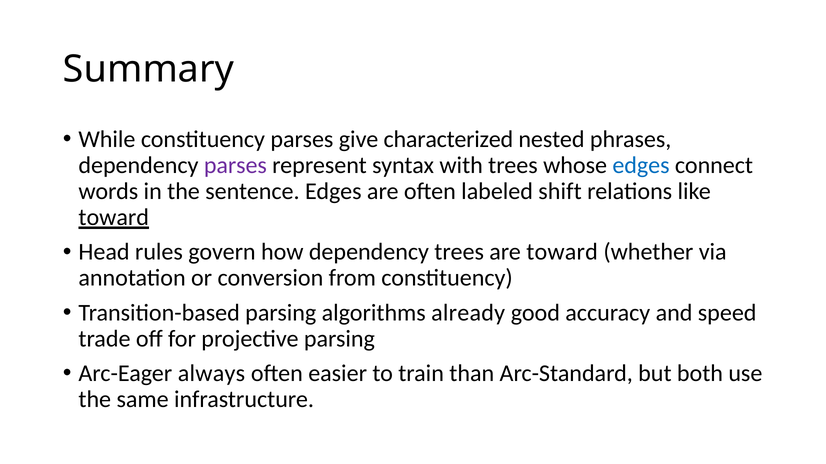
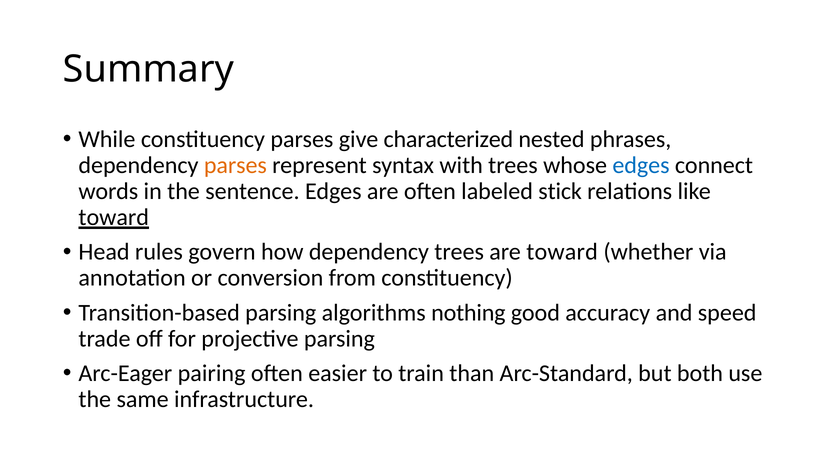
parses at (235, 166) colour: purple -> orange
shift: shift -> stick
already: already -> nothing
always: always -> pairing
